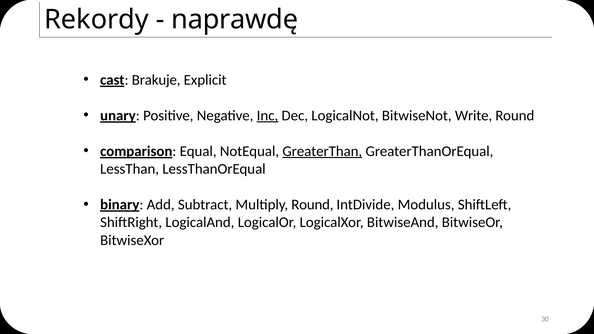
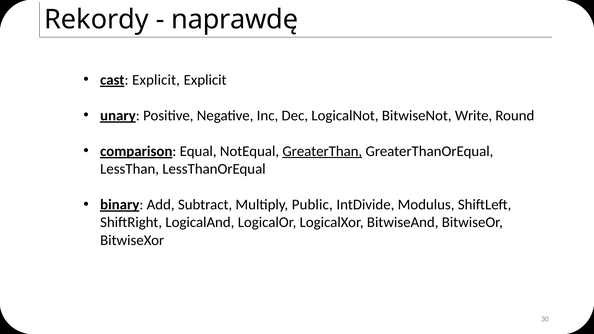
cast Brakuje: Brakuje -> Explicit
Inc underline: present -> none
Multiply Round: Round -> Public
